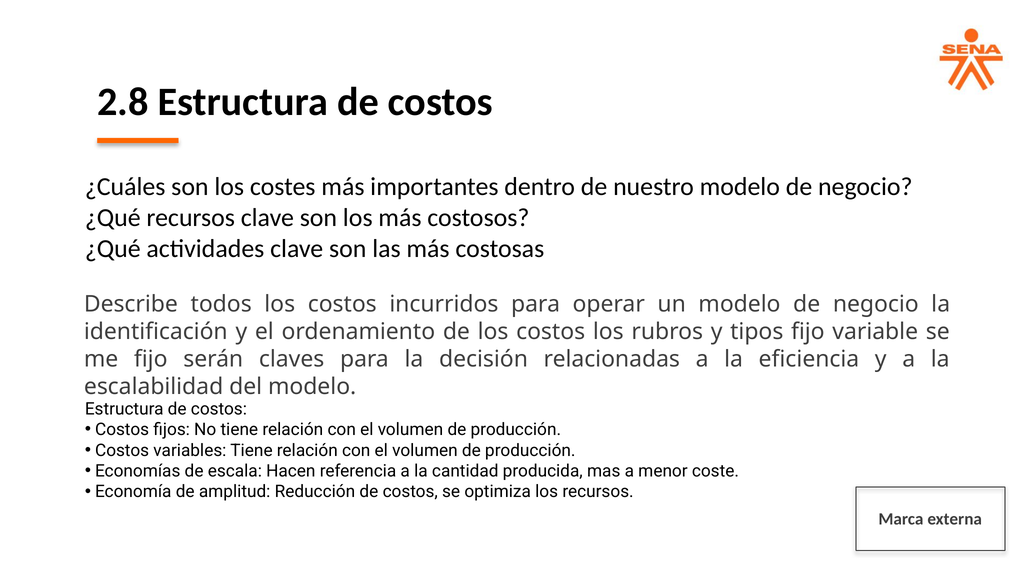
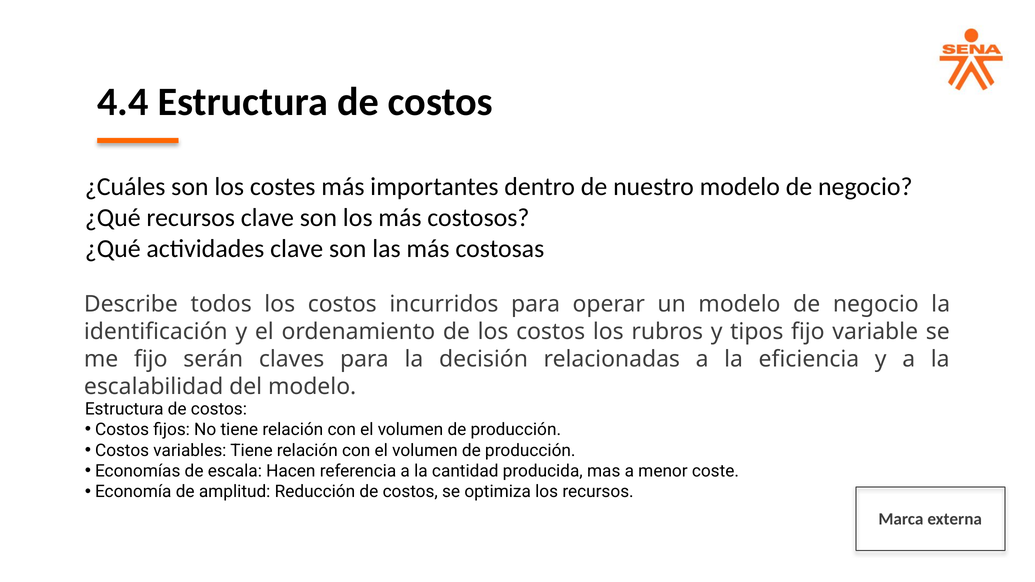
2.8: 2.8 -> 4.4
